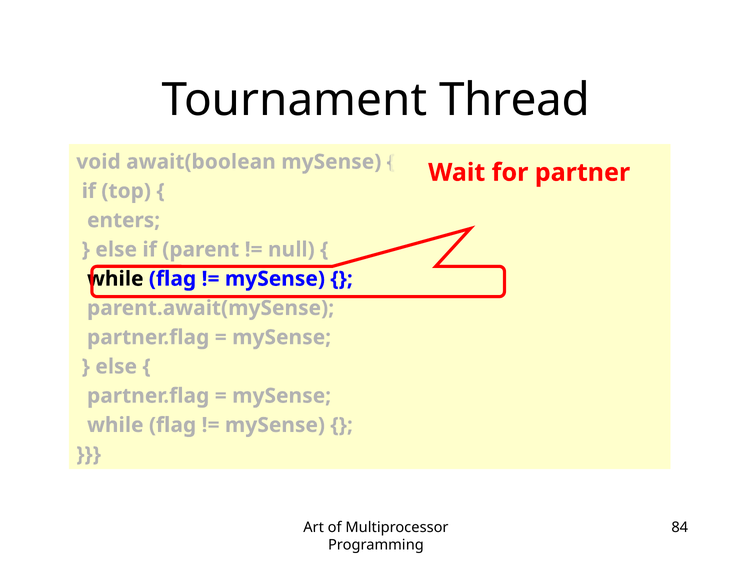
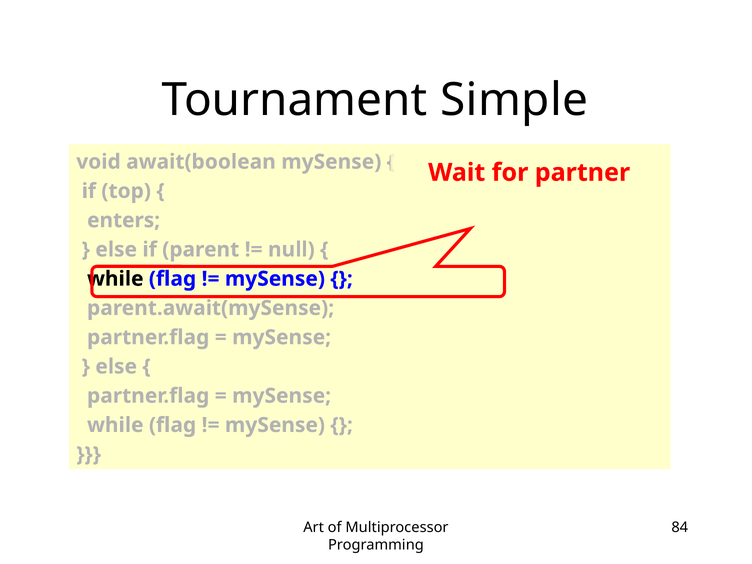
Thread: Thread -> Simple
